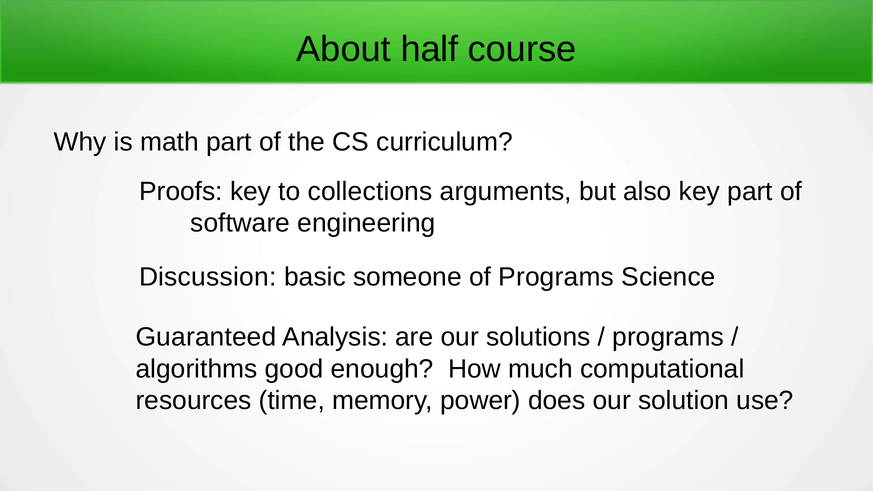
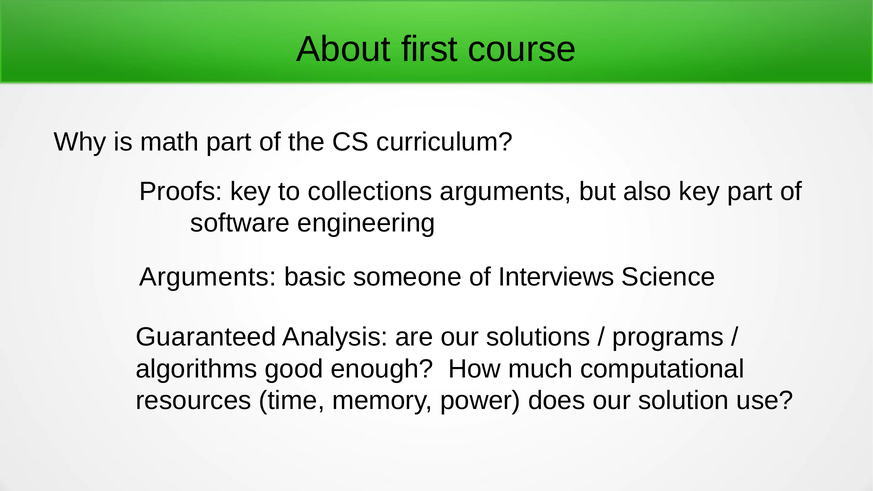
half: half -> first
Discussion at (208, 277): Discussion -> Arguments
of Programs: Programs -> Interviews
